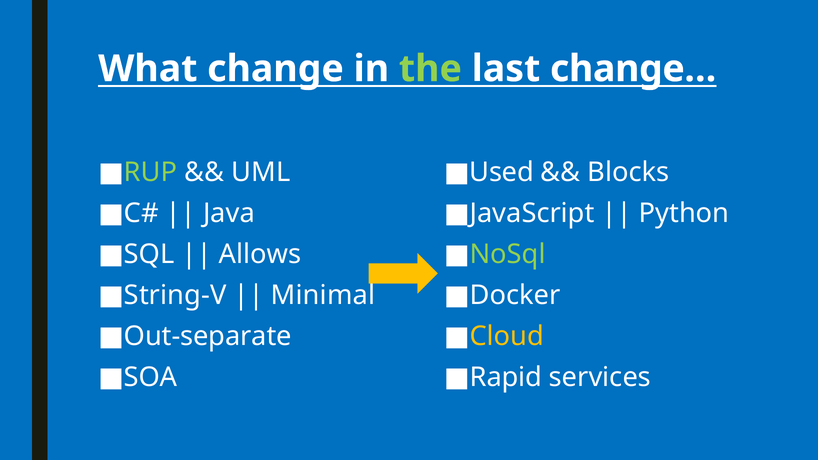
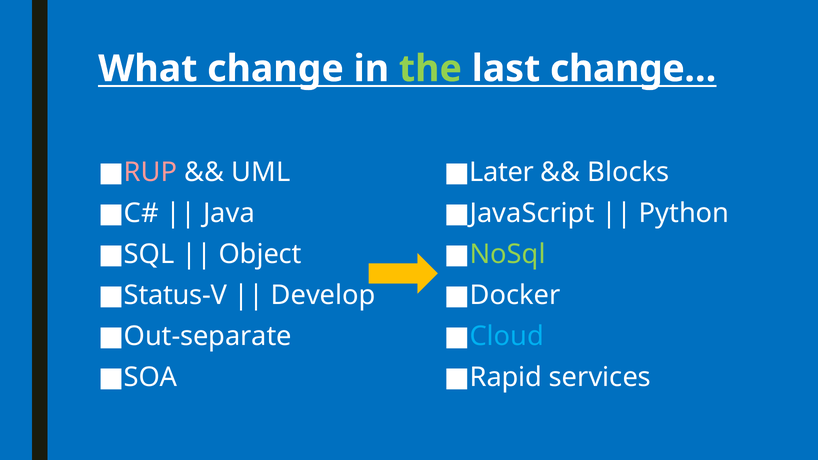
RUP colour: light green -> pink
Used: Used -> Later
Allows: Allows -> Object
String-V: String-V -> Status-V
Minimal: Minimal -> Develop
Cloud colour: yellow -> light blue
